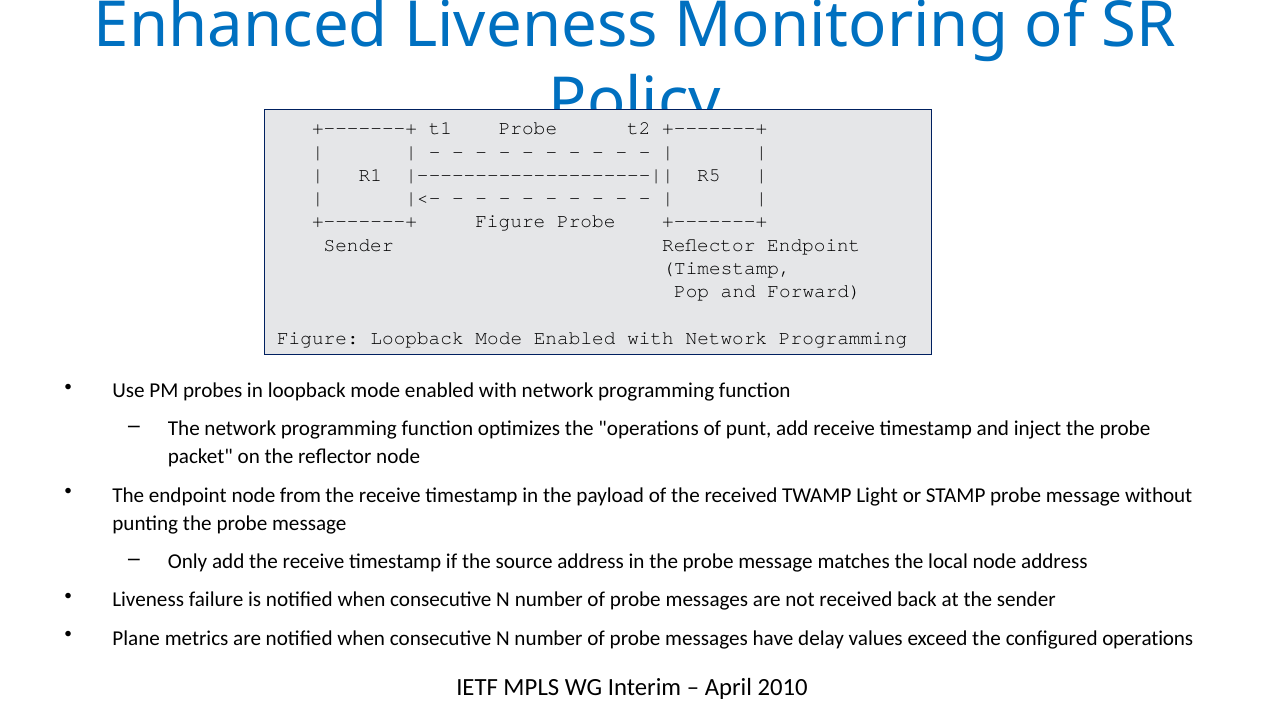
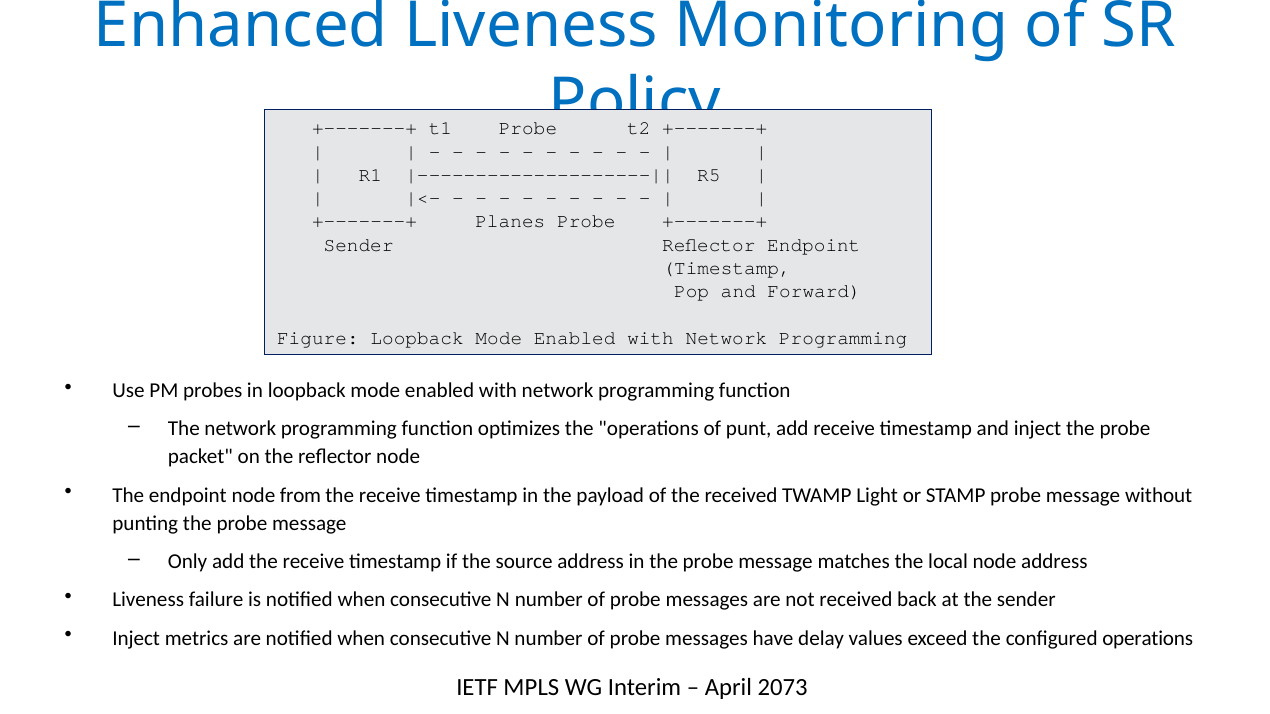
Figure at (510, 222): Figure -> Planes
Plane at (136, 639): Plane -> Inject
2010: 2010 -> 2073
